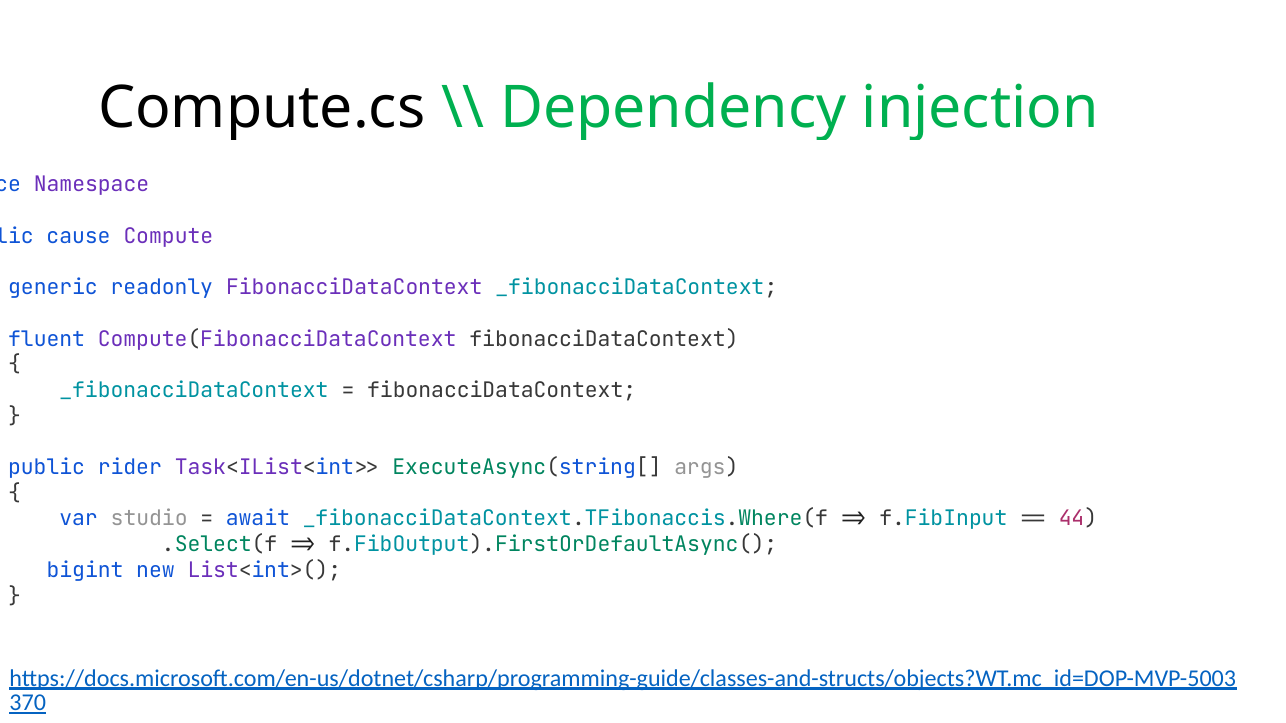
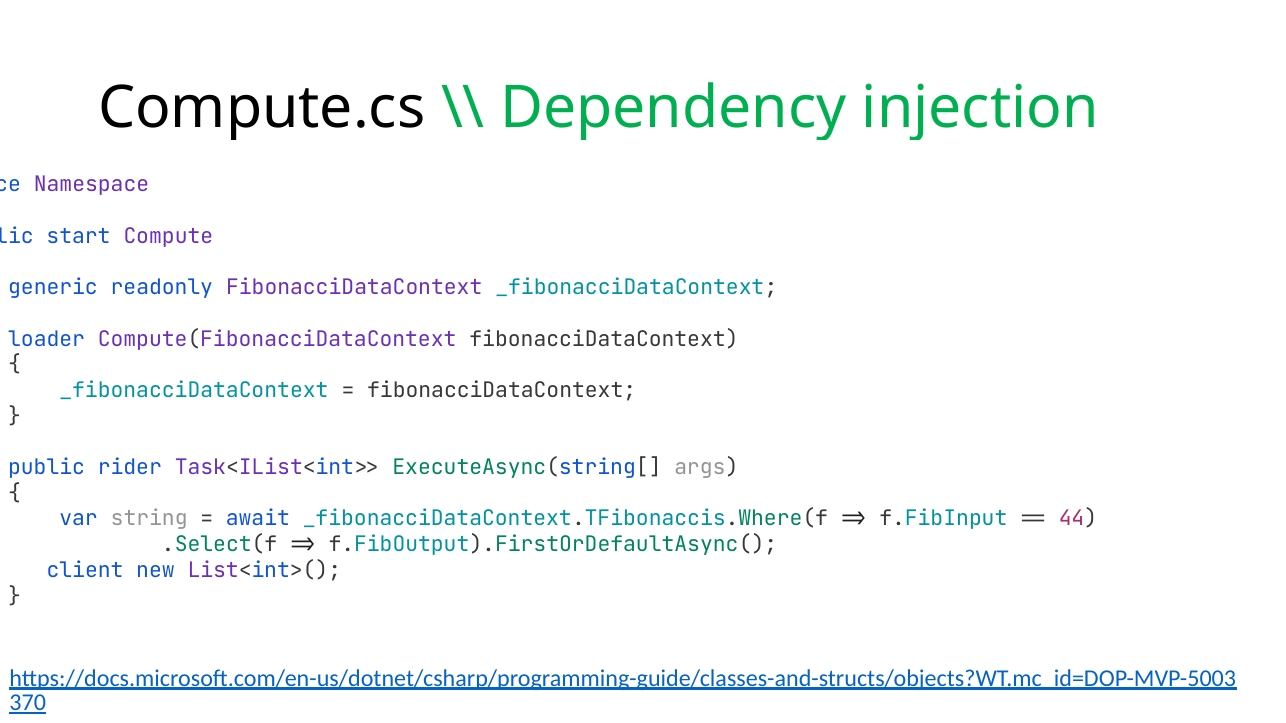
cause: cause -> start
fluent: fluent -> loader
studio: studio -> string
bigint: bigint -> client
